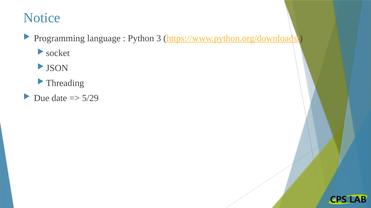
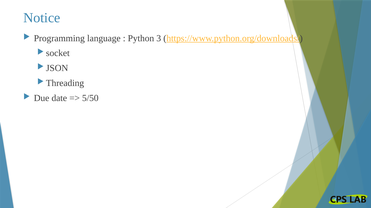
5/29: 5/29 -> 5/50
